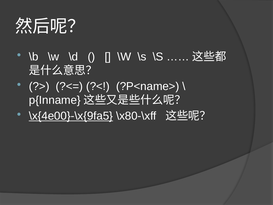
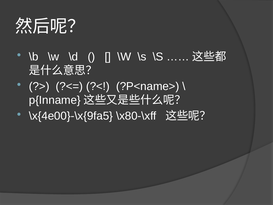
\x{4e00}-\x{9fa5 underline: present -> none
